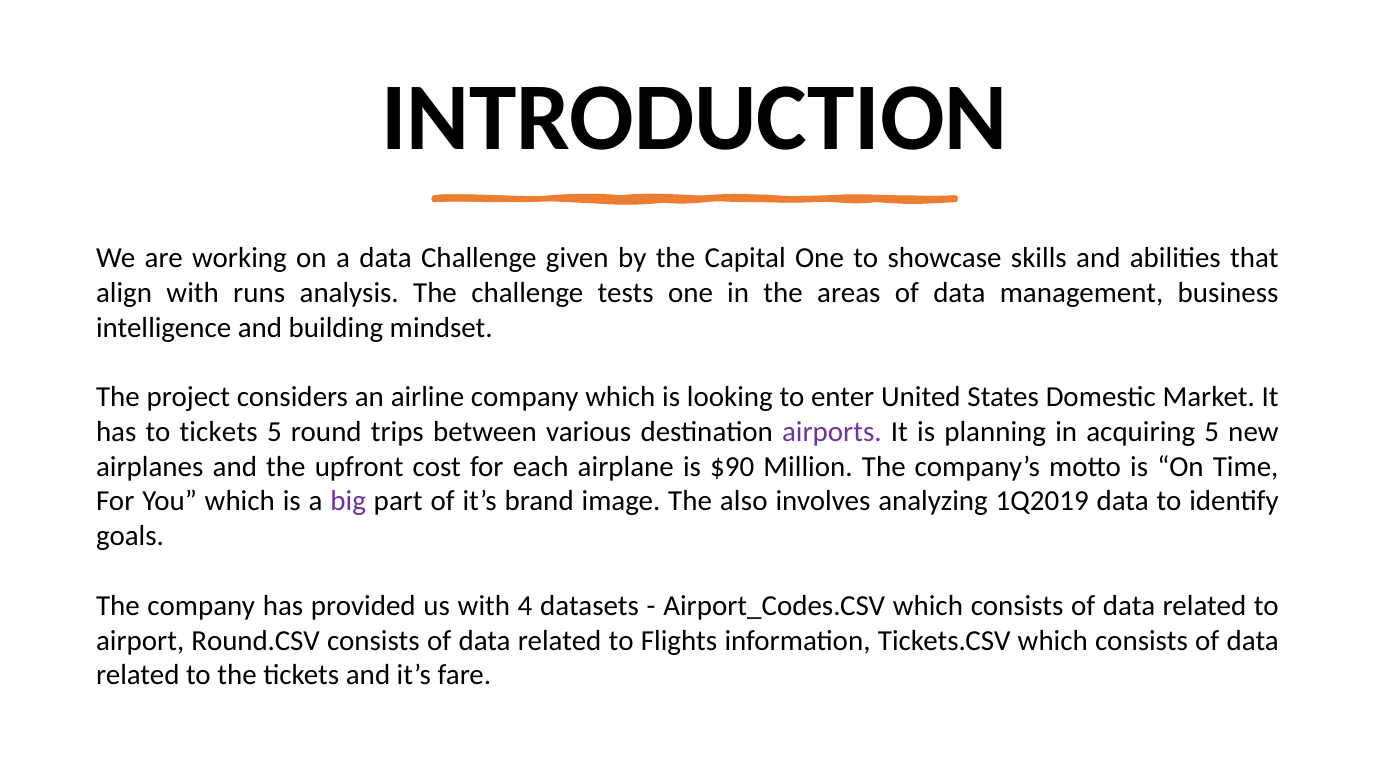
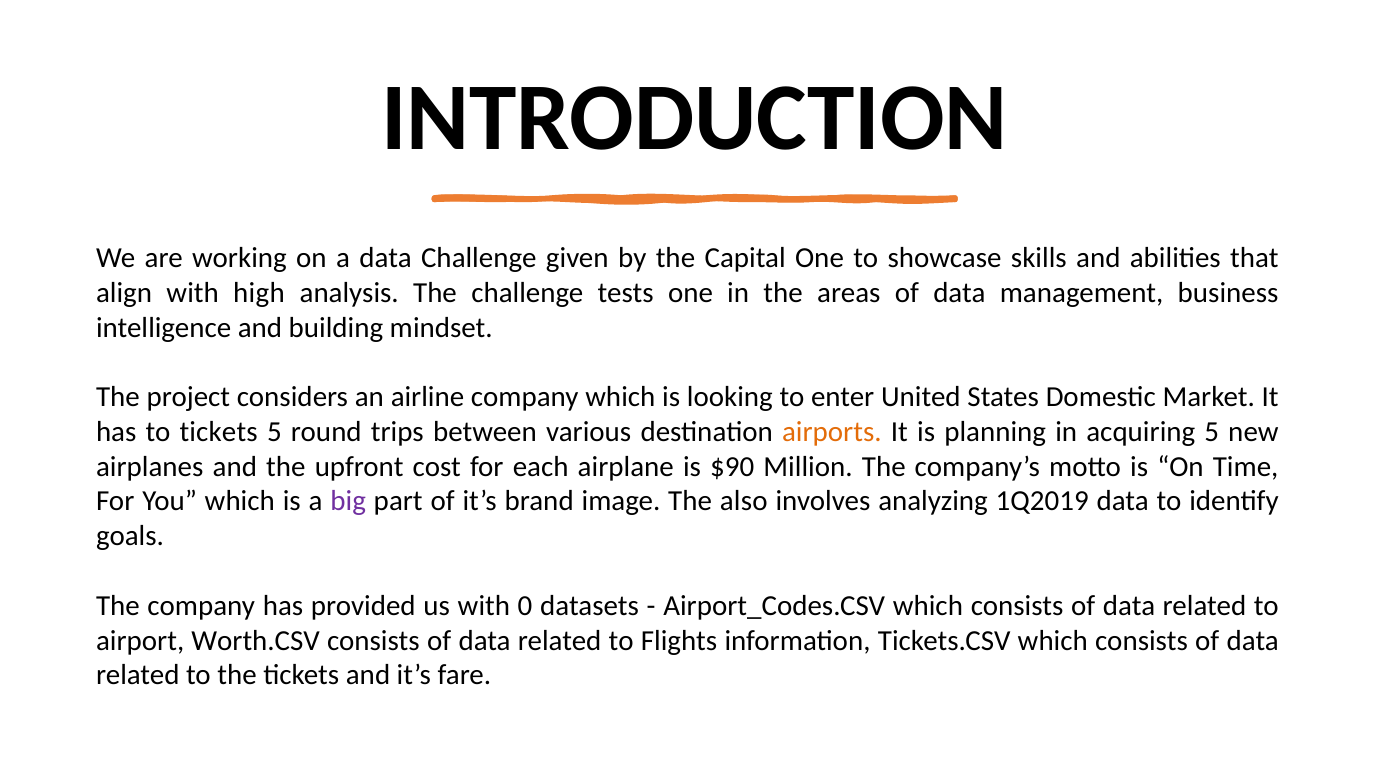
runs: runs -> high
airports colour: purple -> orange
4: 4 -> 0
Round.CSV: Round.CSV -> Worth.CSV
